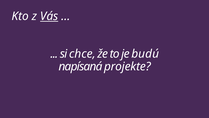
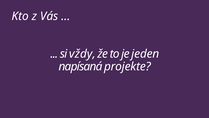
Vás underline: present -> none
chce: chce -> vždy
budú: budú -> jeden
